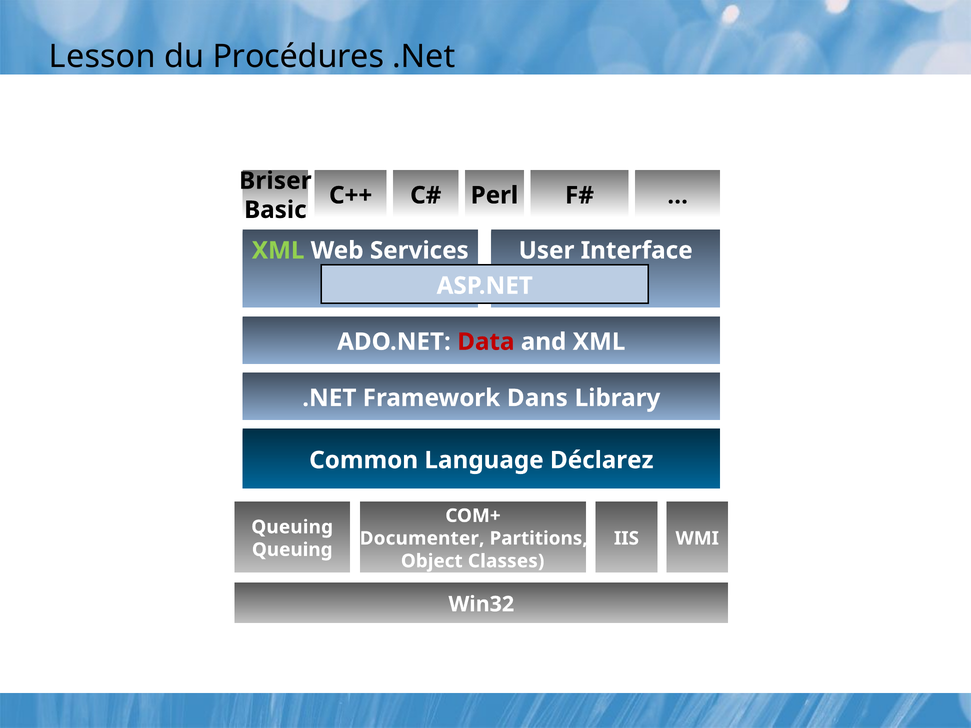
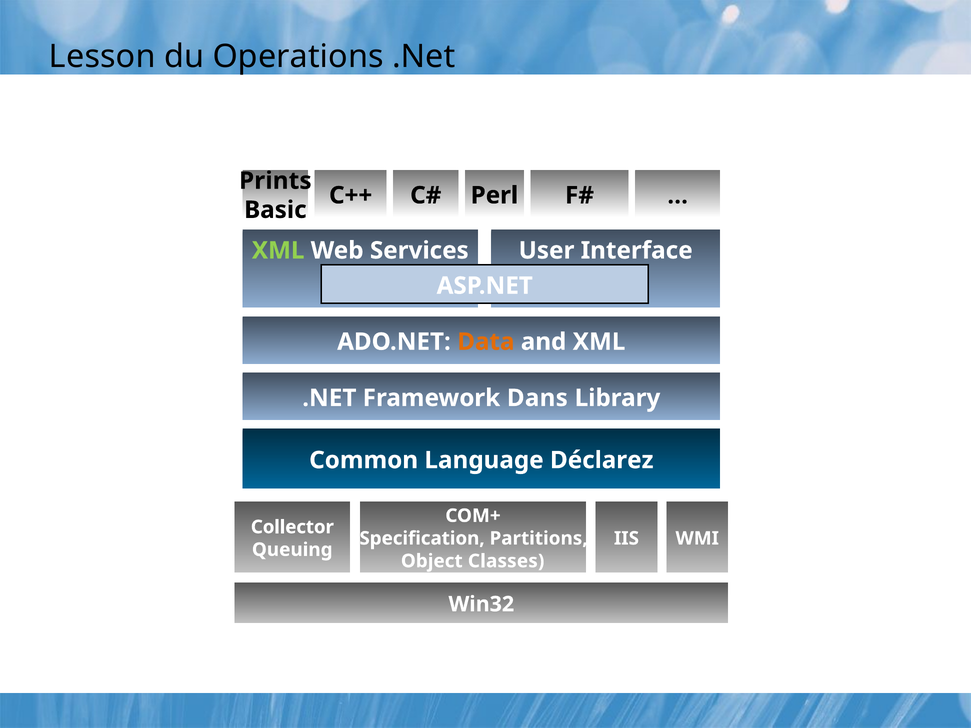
Procédures: Procédures -> Operations
Briser: Briser -> Prints
Data colour: red -> orange
Queuing at (292, 527): Queuing -> Collector
Documenter: Documenter -> Specification
